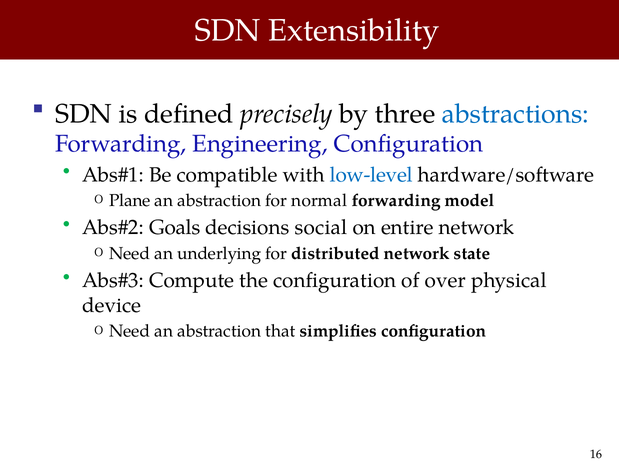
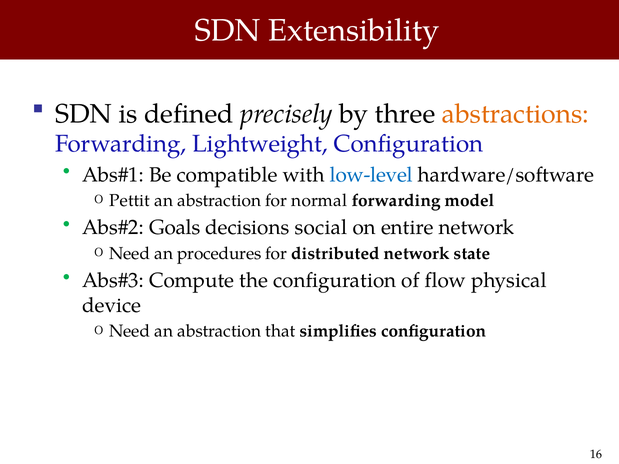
abstractions colour: blue -> orange
Engineering: Engineering -> Lightweight
Plane: Plane -> Pettit
underlying: underlying -> procedures
over: over -> flow
